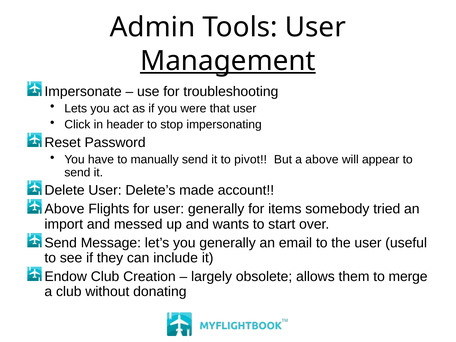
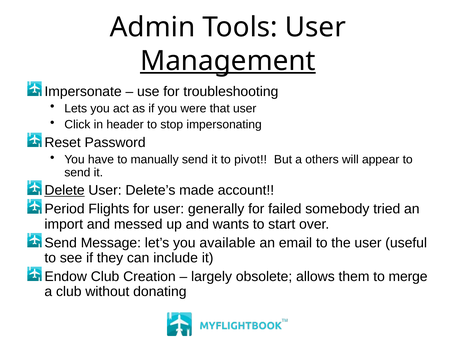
a above: above -> others
Delete underline: none -> present
Above at (64, 209): Above -> Period
items: items -> failed
you generally: generally -> available
